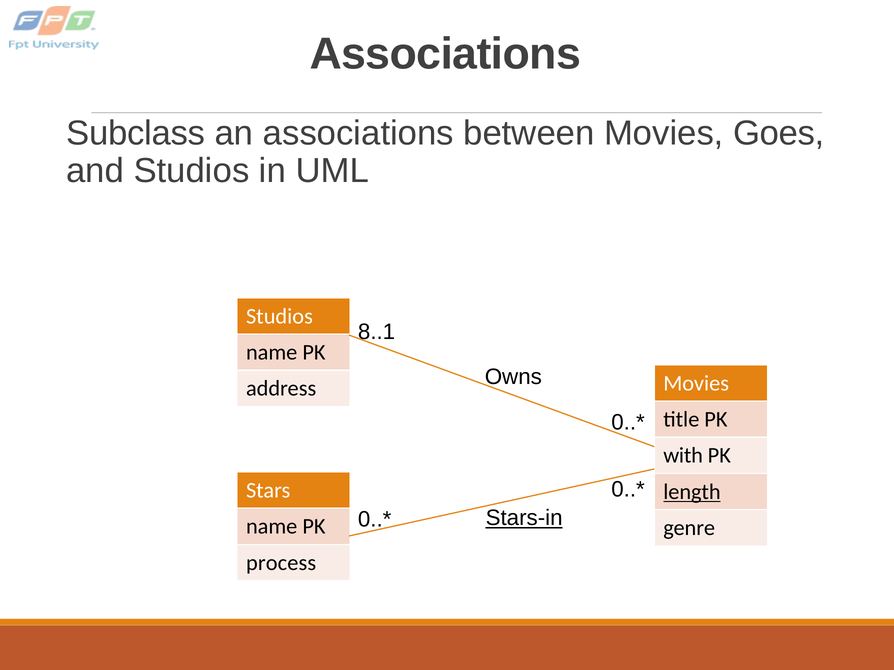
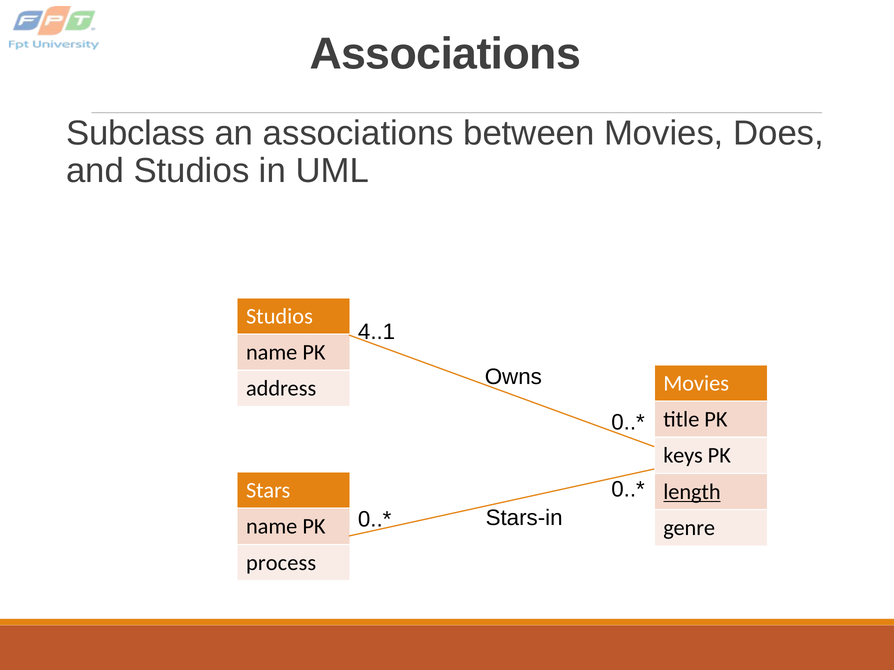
Goes: Goes -> Does
8..1: 8..1 -> 4..1
with: with -> keys
Stars-in underline: present -> none
